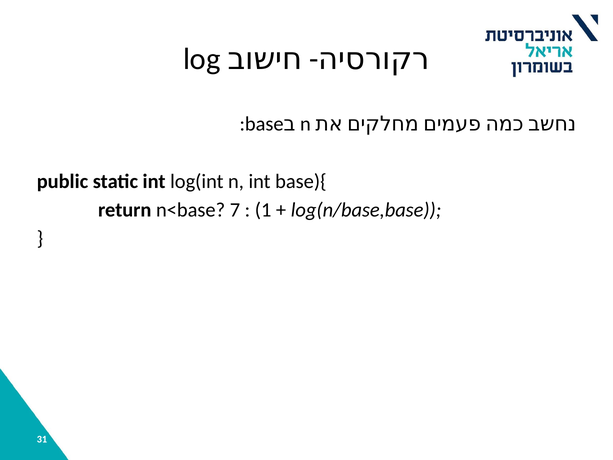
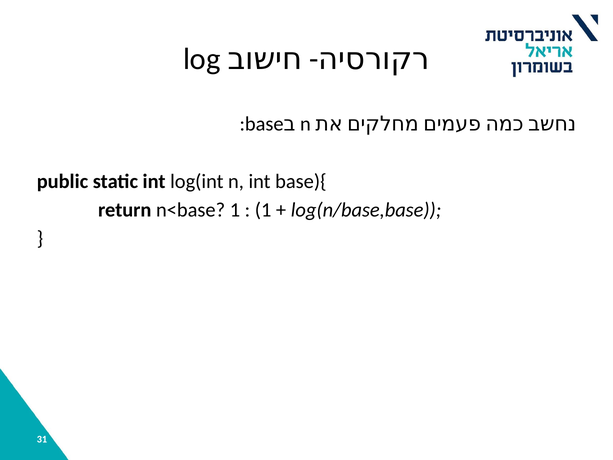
7: 7 -> 1
